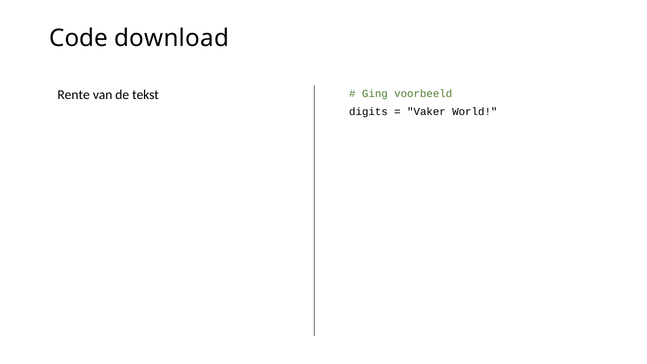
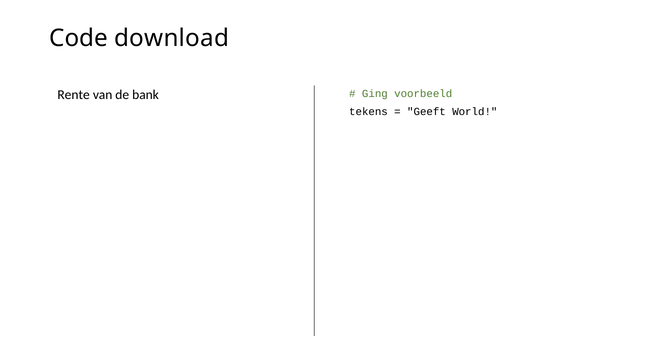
tekst: tekst -> bank
digits: digits -> tekens
Vaker: Vaker -> Geeft
